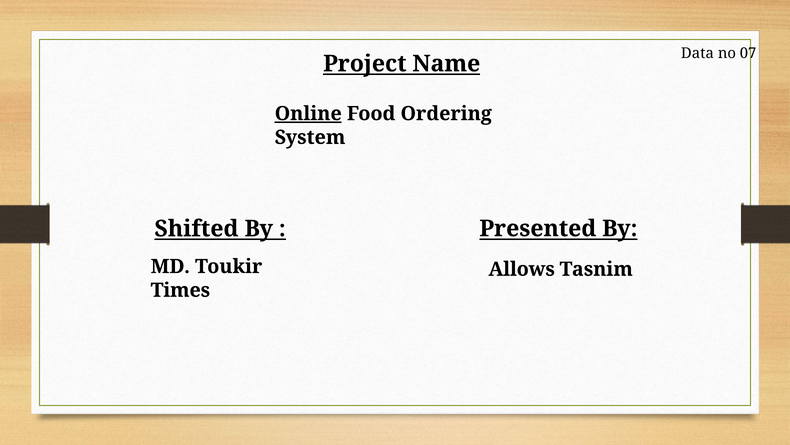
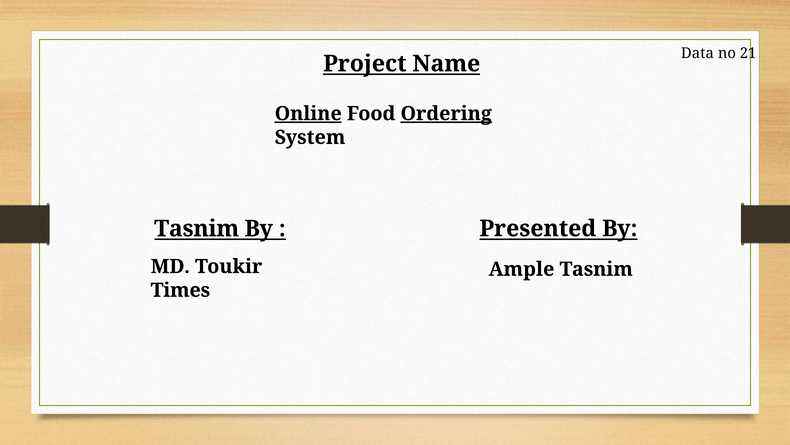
07: 07 -> 21
Ordering underline: none -> present
Shifted at (196, 228): Shifted -> Tasnim
Allows: Allows -> Ample
